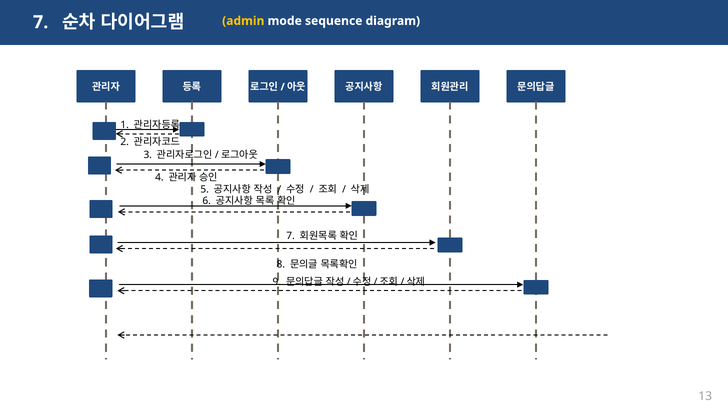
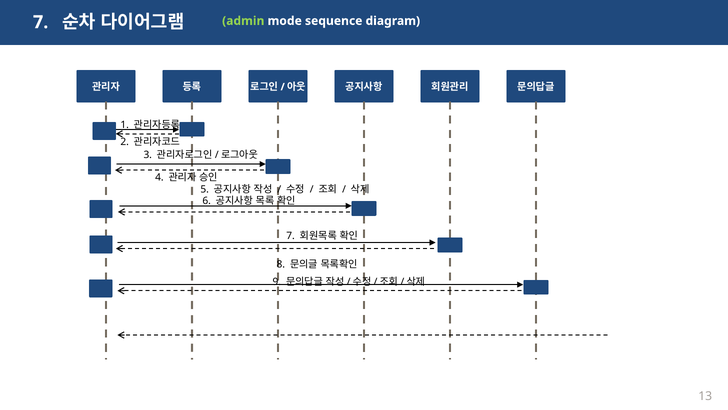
admin colour: yellow -> light green
